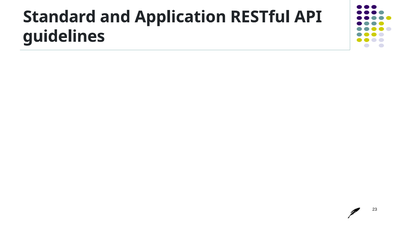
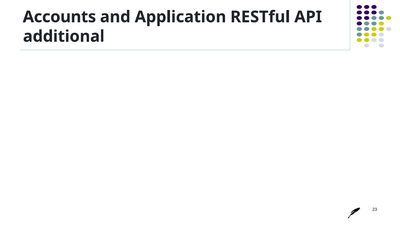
Standard: Standard -> Accounts
guidelines: guidelines -> additional
